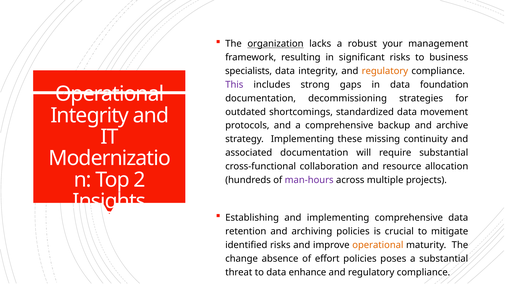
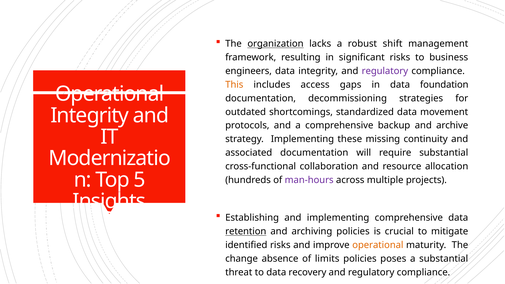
your: your -> shift
specialists at (249, 71): specialists -> engineers
regulatory at (385, 71) colour: orange -> purple
This at (234, 85) colour: purple -> orange
strong: strong -> access
2: 2 -> 5
retention underline: none -> present
effort: effort -> limits
enhance: enhance -> recovery
